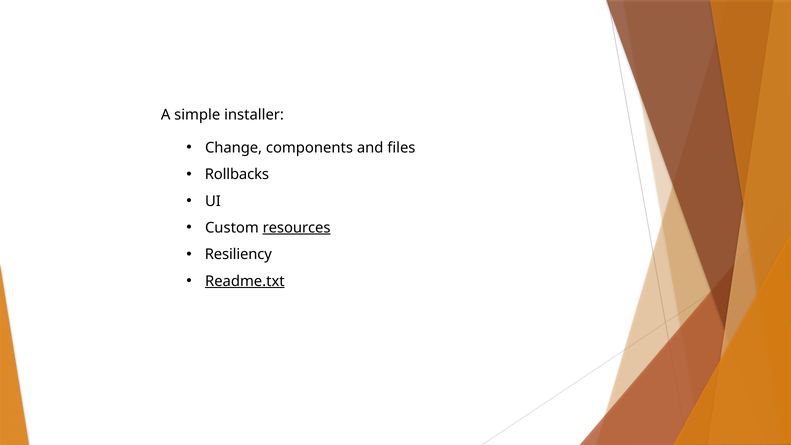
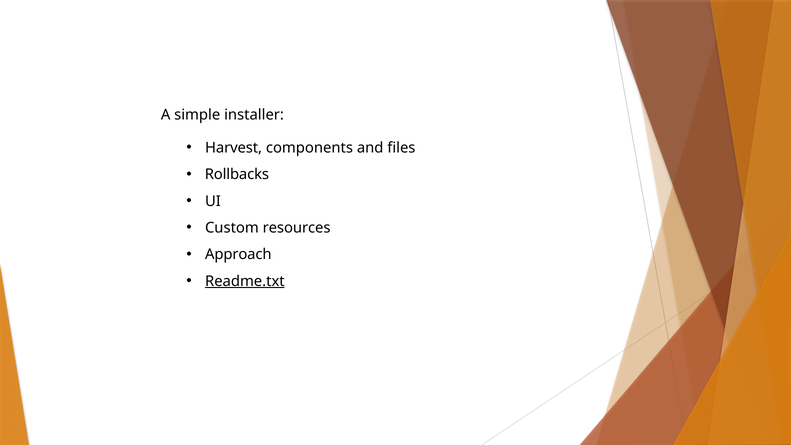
Change: Change -> Harvest
resources underline: present -> none
Resiliency: Resiliency -> Approach
